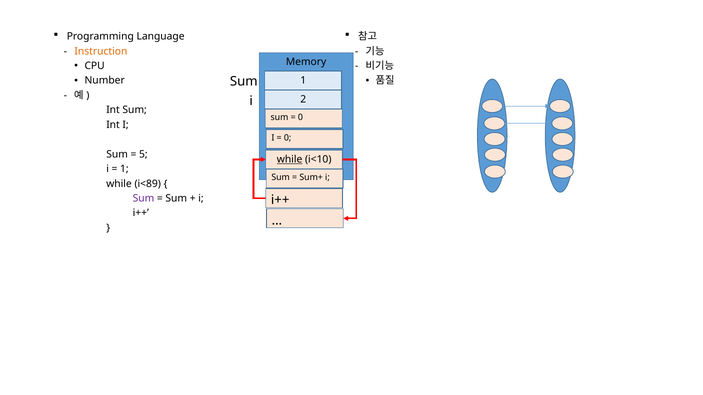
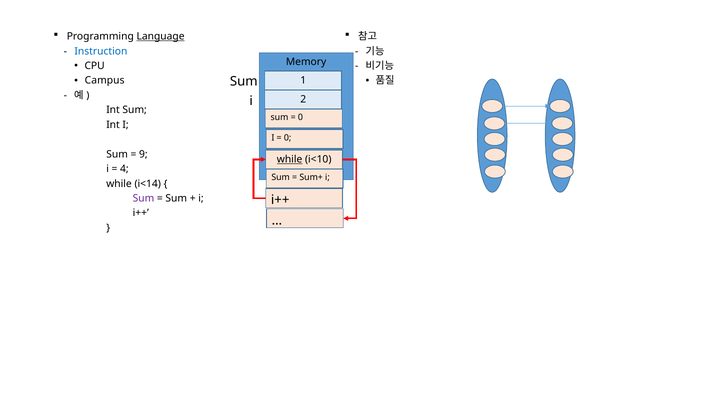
Language underline: none -> present
Instruction colour: orange -> blue
Number: Number -> Campus
5: 5 -> 9
1 at (124, 169): 1 -> 4
i<89: i<89 -> i<14
